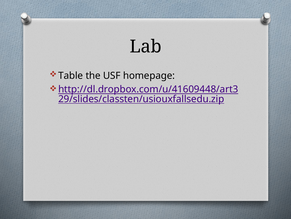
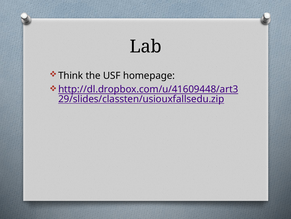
Table: Table -> Think
